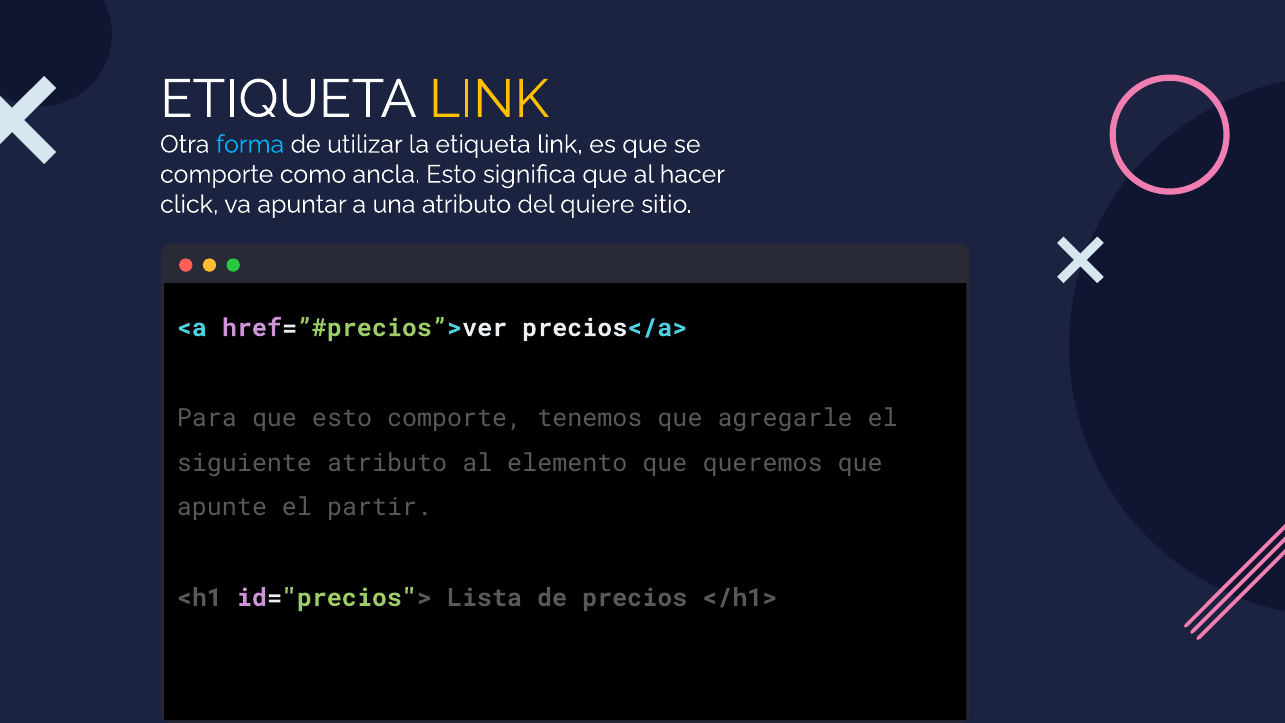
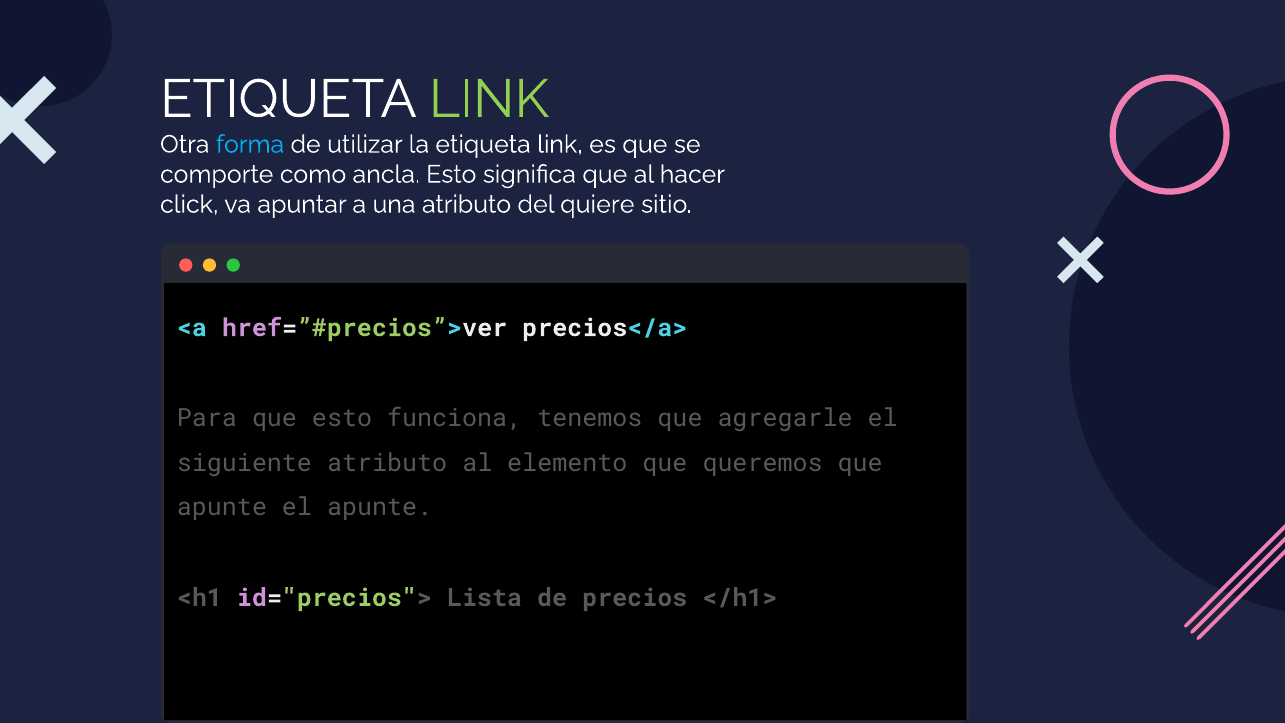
LINK at (489, 99) colour: yellow -> light green
esto comporte: comporte -> funciona
el partir: partir -> apunte
